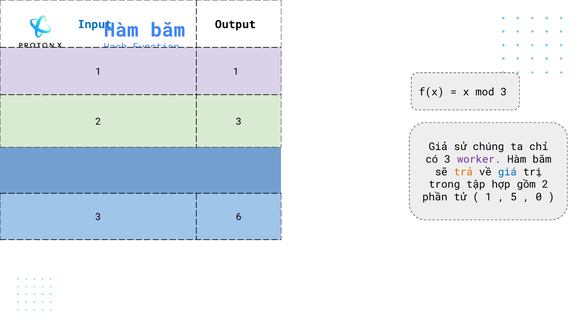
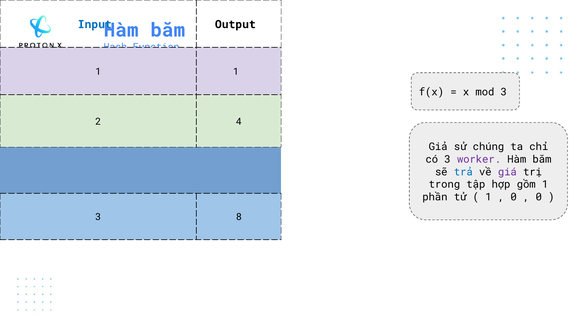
2 3: 3 -> 4
trả colour: orange -> blue
giá colour: blue -> purple
gồm 2: 2 -> 1
5 at (514, 197): 5 -> 0
6: 6 -> 8
